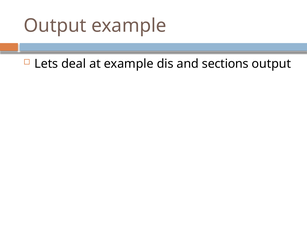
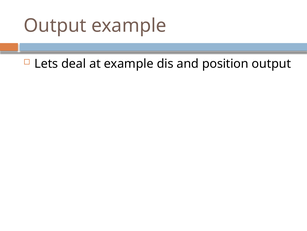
sections: sections -> position
